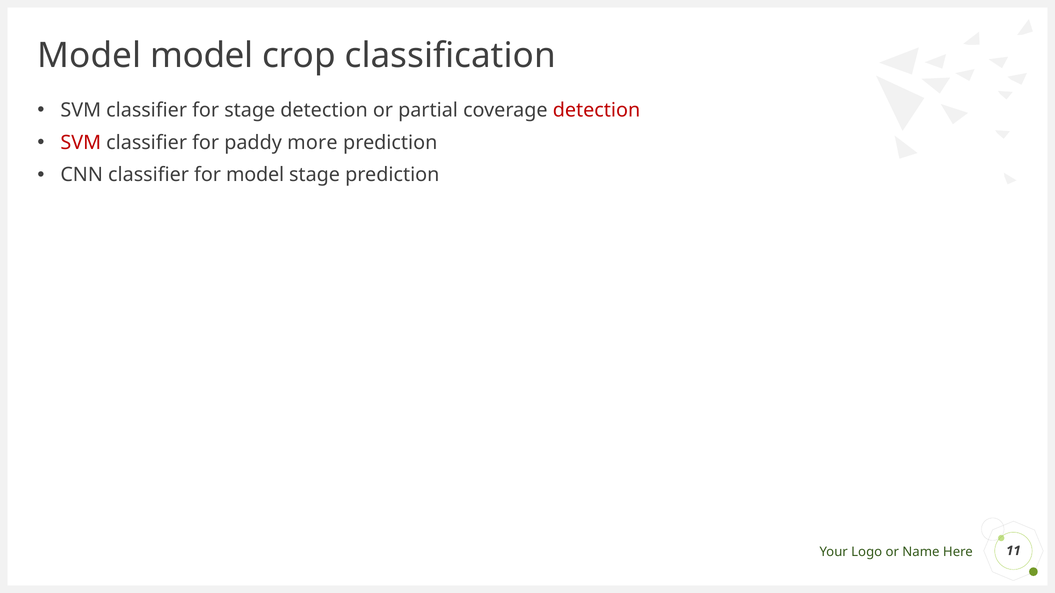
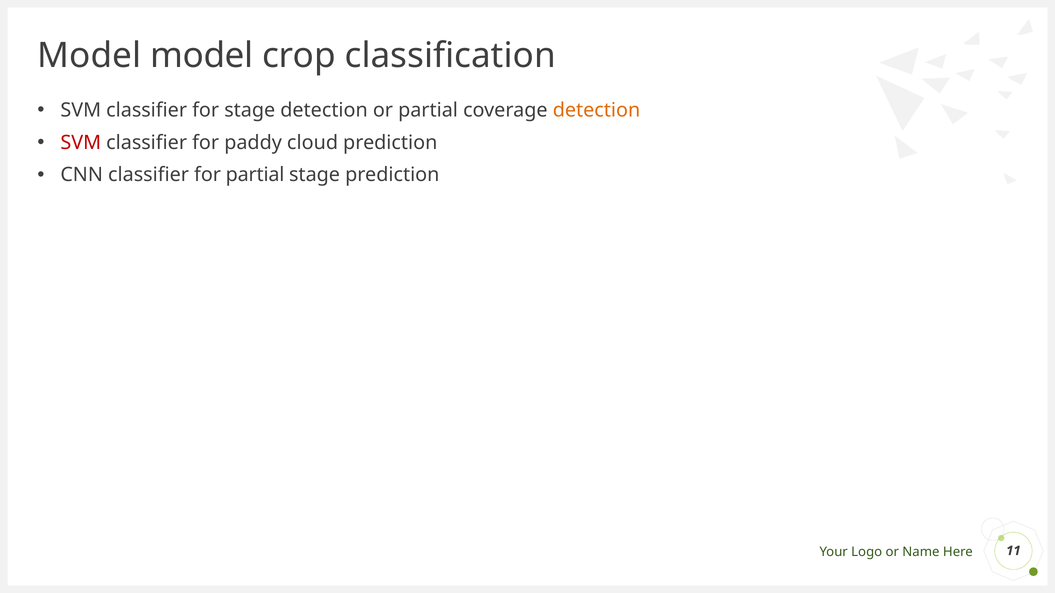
detection at (597, 110) colour: red -> orange
more: more -> cloud
for model: model -> partial
